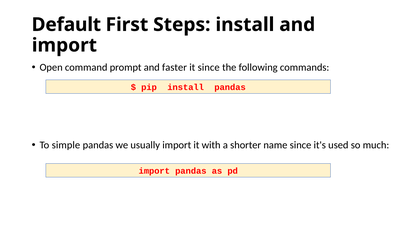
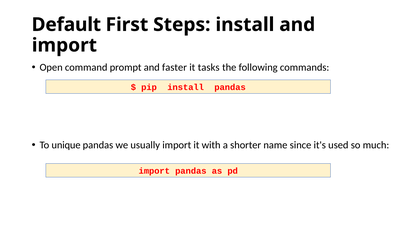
it since: since -> tasks
simple: simple -> unique
